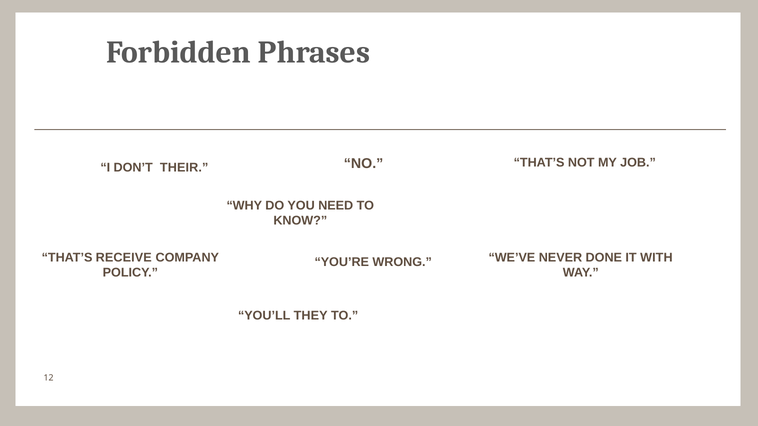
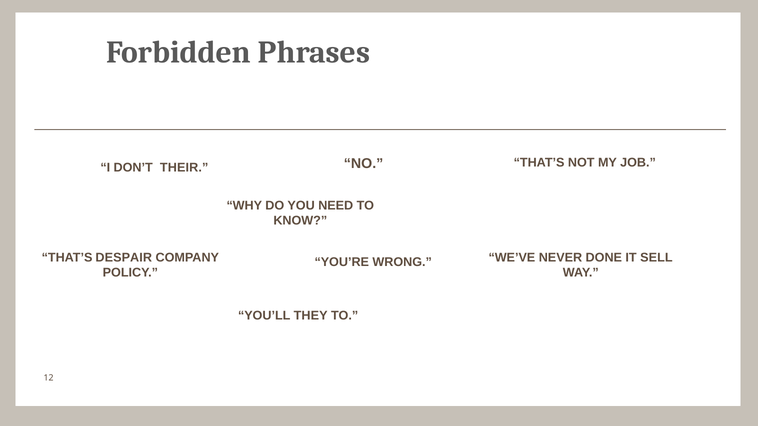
RECEIVE: RECEIVE -> DESPAIR
WITH: WITH -> SELL
